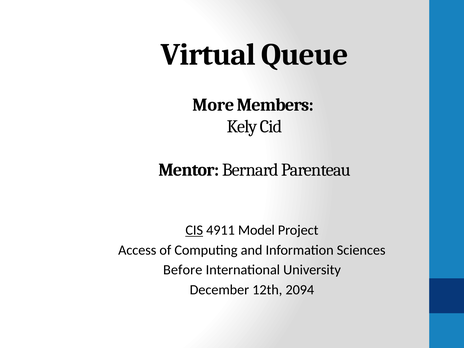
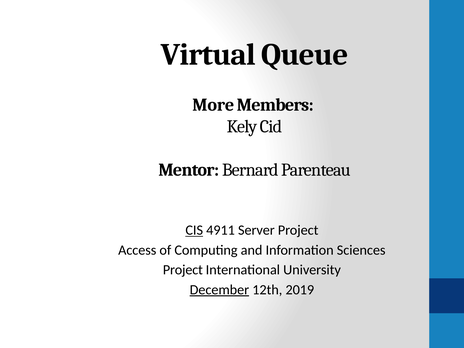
Model: Model -> Server
Before at (183, 270): Before -> Project
December underline: none -> present
2094: 2094 -> 2019
